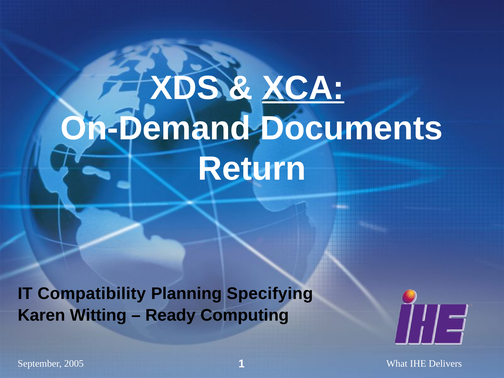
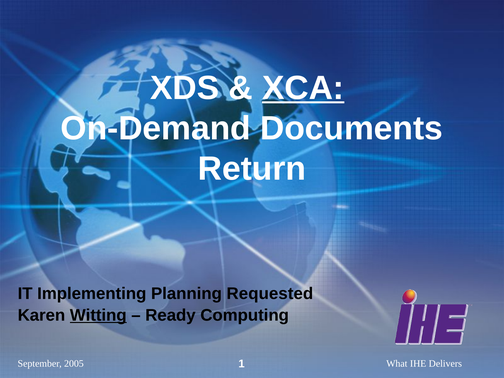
Compatibility: Compatibility -> Implementing
Specifying: Specifying -> Requested
Witting underline: none -> present
